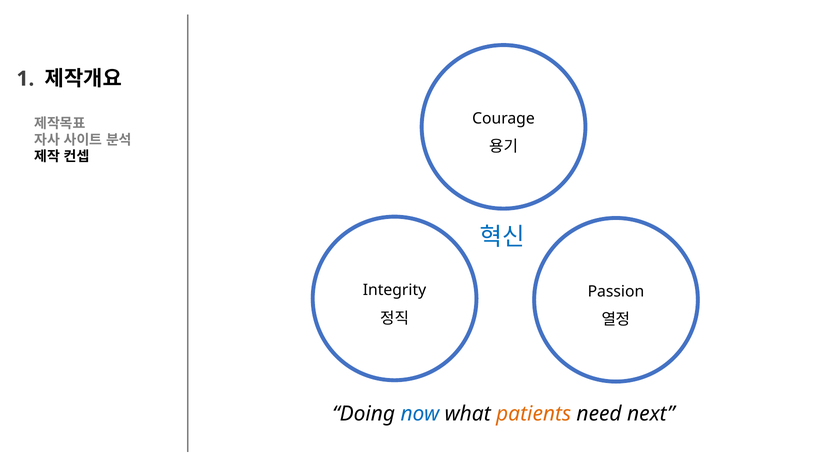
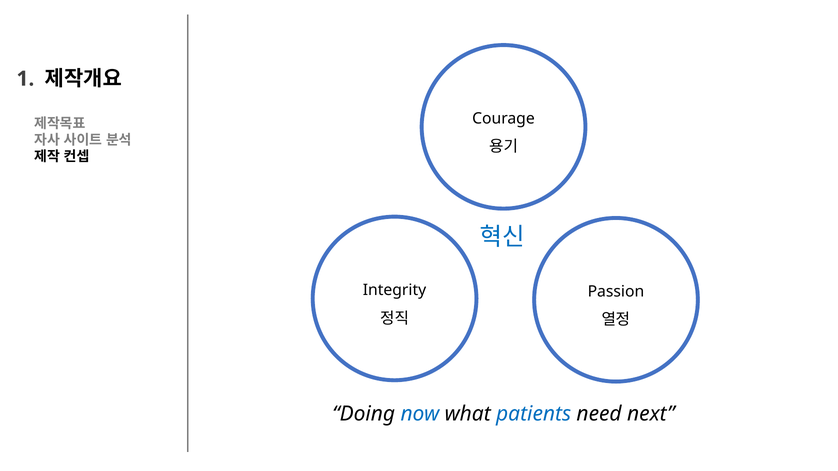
patients colour: orange -> blue
